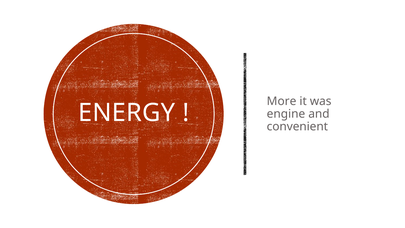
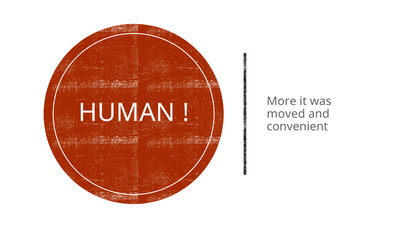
ENERGY: ENERGY -> HUMAN
engine: engine -> moved
